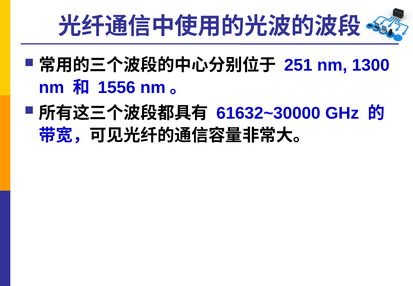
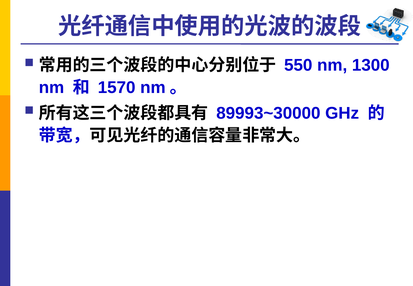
251: 251 -> 550
1556: 1556 -> 1570
61632~30000: 61632~30000 -> 89993~30000
